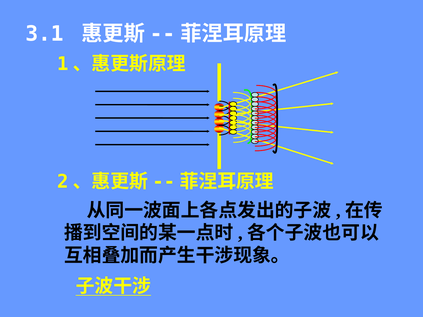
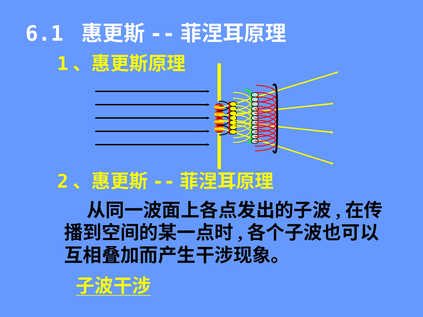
3.1: 3.1 -> 6.1
